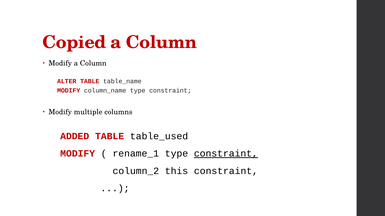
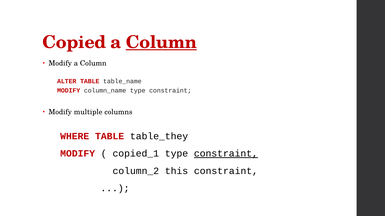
Column at (161, 42) underline: none -> present
ADDED: ADDED -> WHERE
table_used: table_used -> table_they
rename_1: rename_1 -> copied_1
